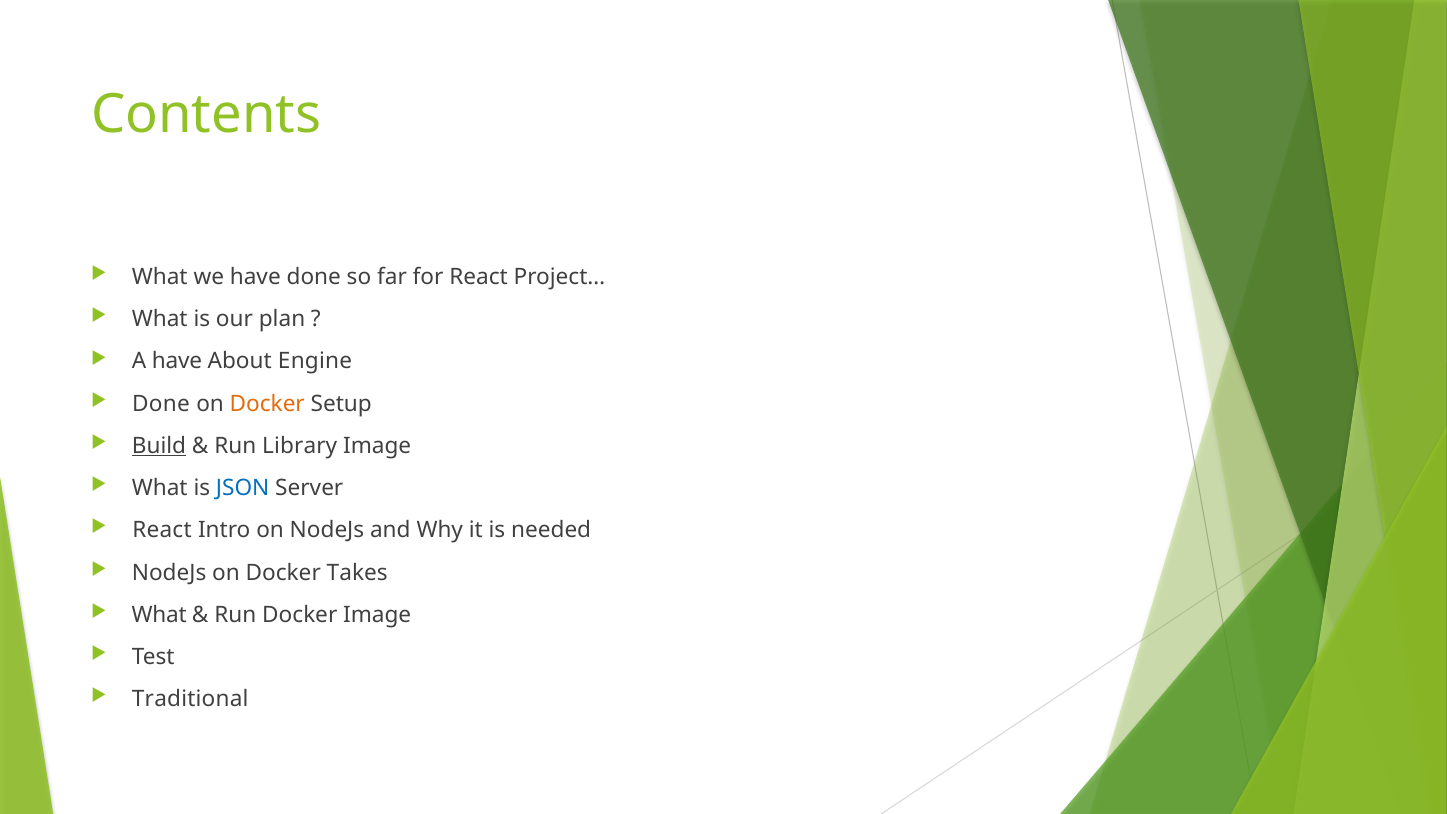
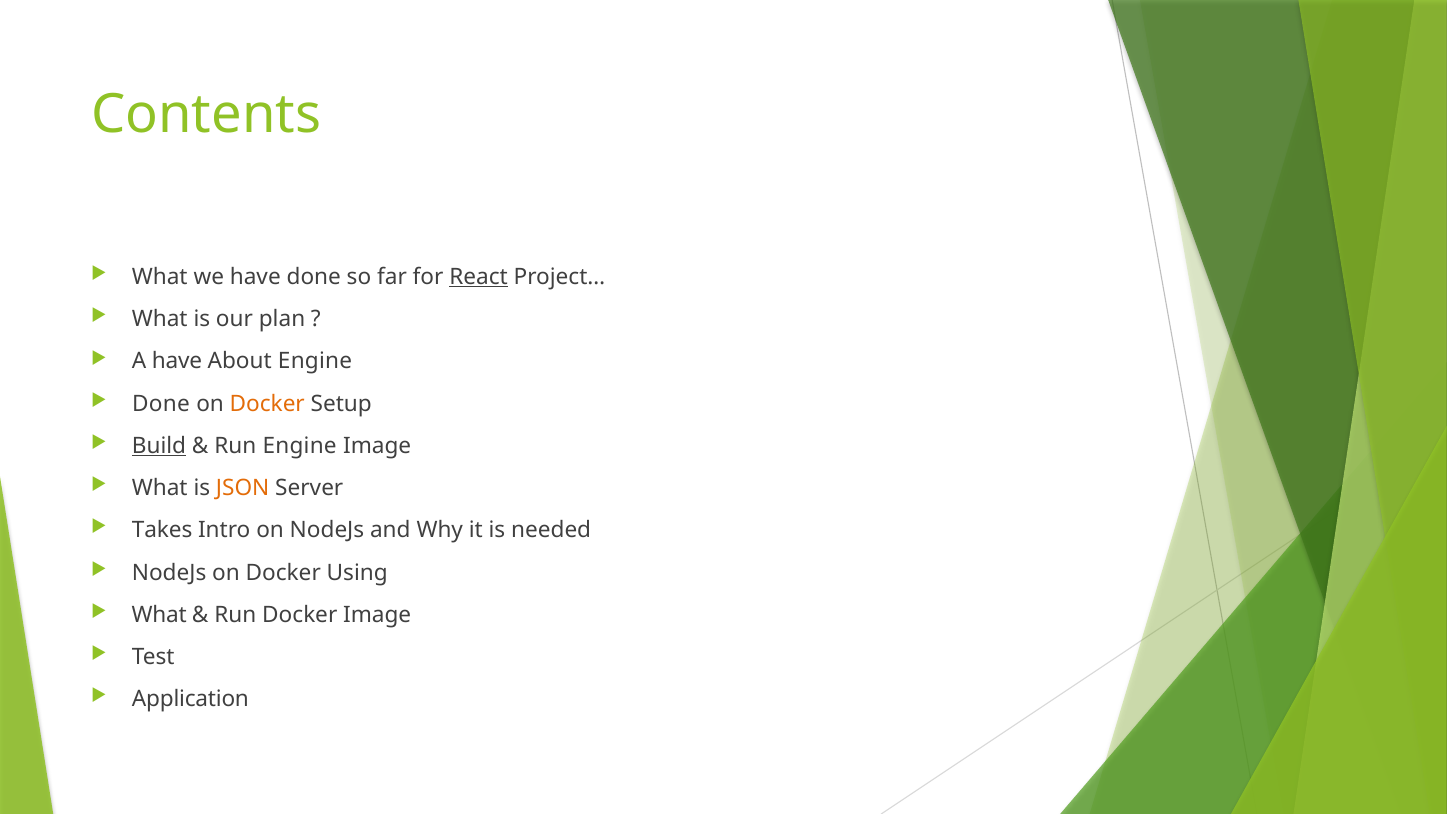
React at (479, 277) underline: none -> present
Run Library: Library -> Engine
JSON colour: blue -> orange
React at (162, 530): React -> Takes
Takes: Takes -> Using
Traditional: Traditional -> Application
